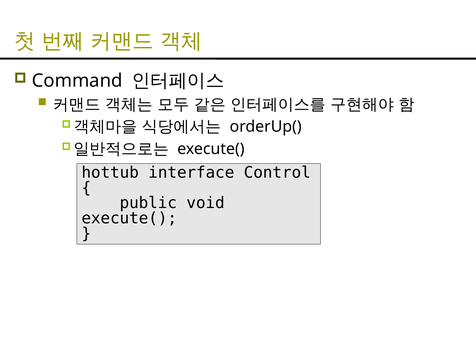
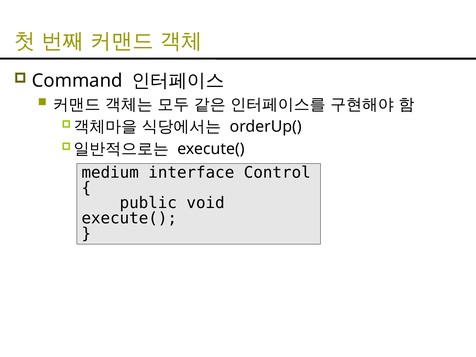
hottub: hottub -> medium
